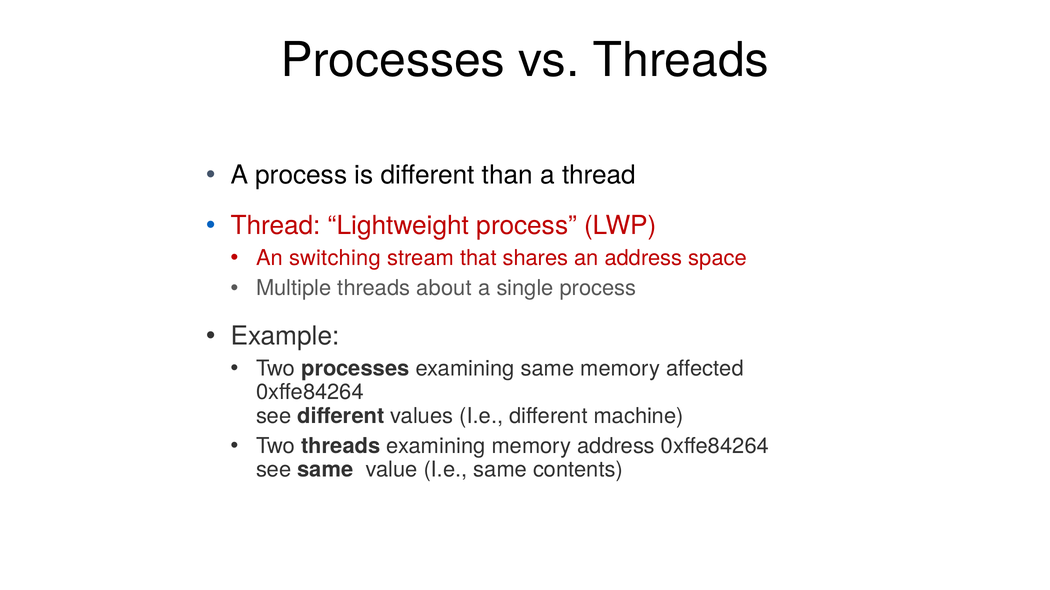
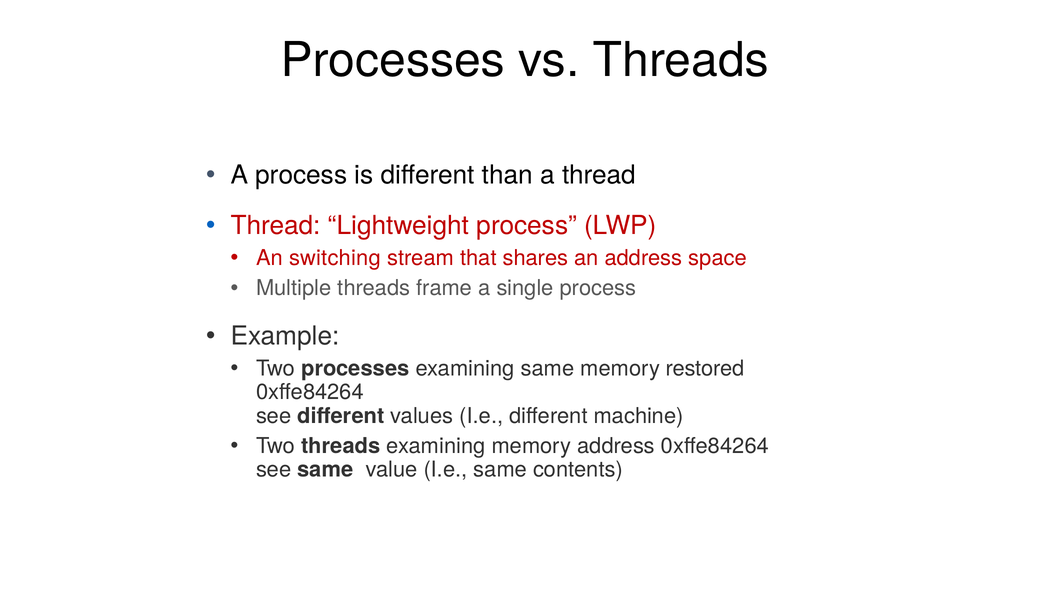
about: about -> frame
affected: affected -> restored
